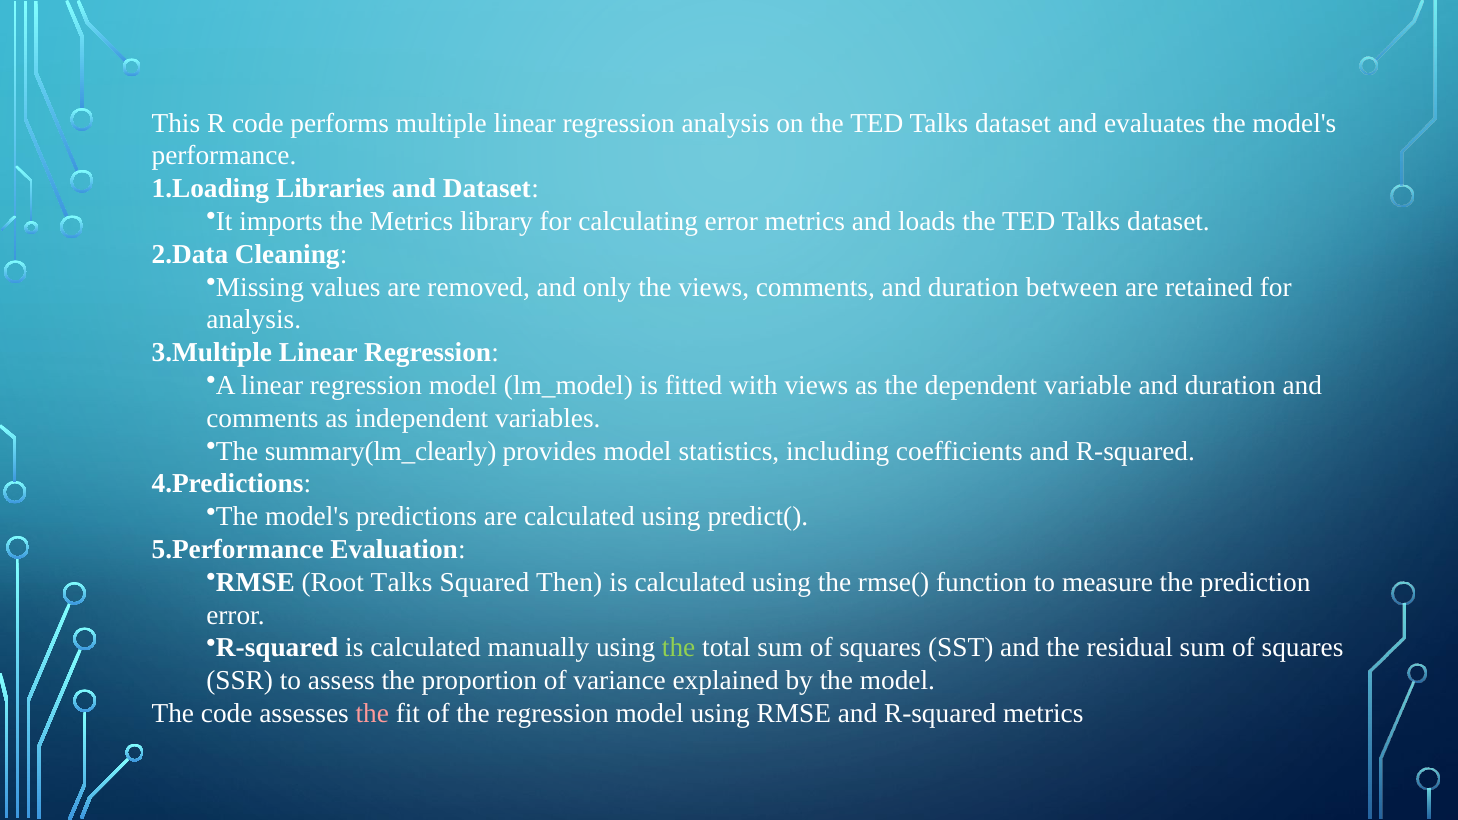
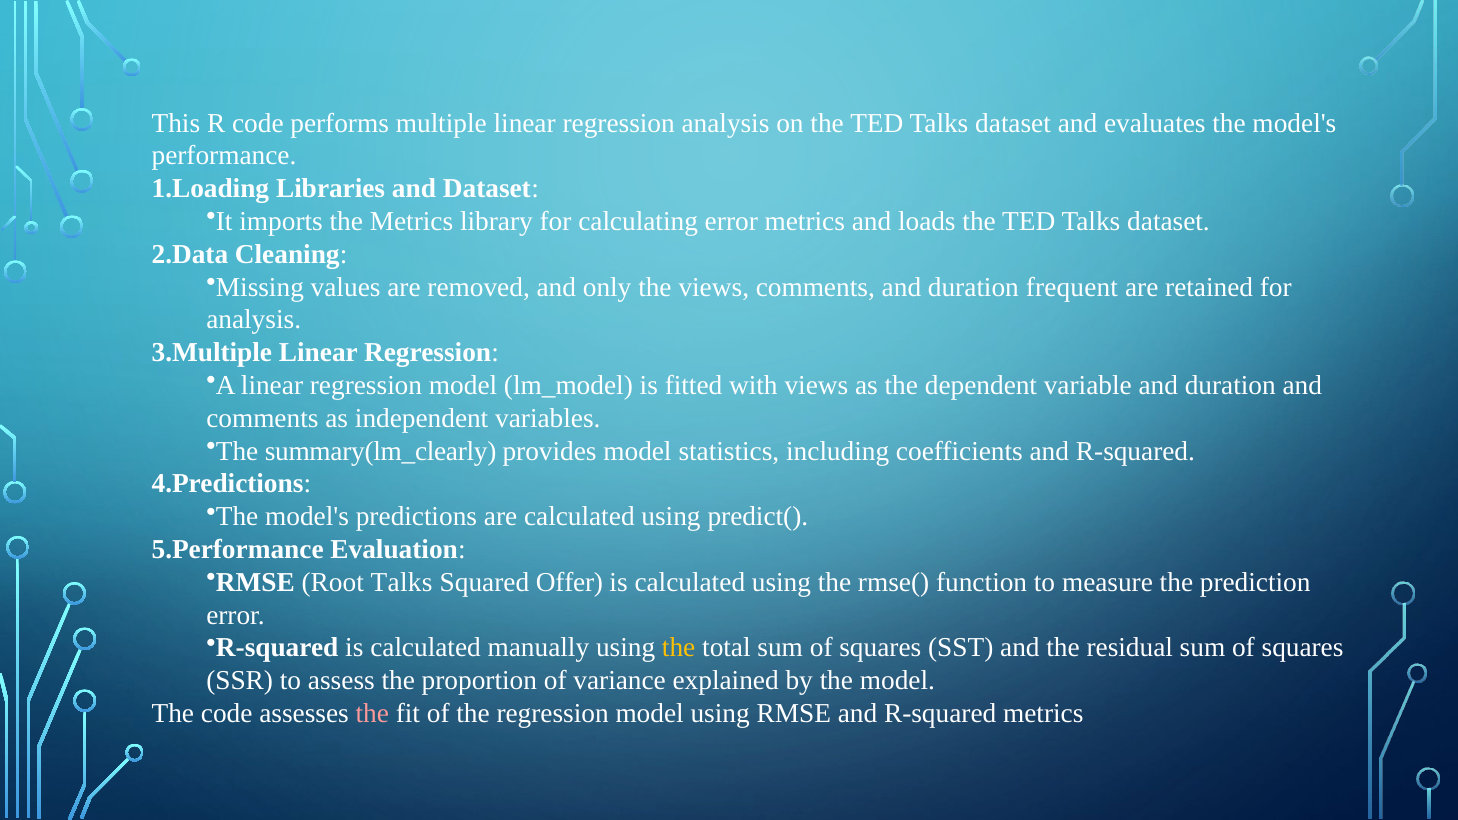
between: between -> frequent
Then: Then -> Offer
the at (679, 648) colour: light green -> yellow
